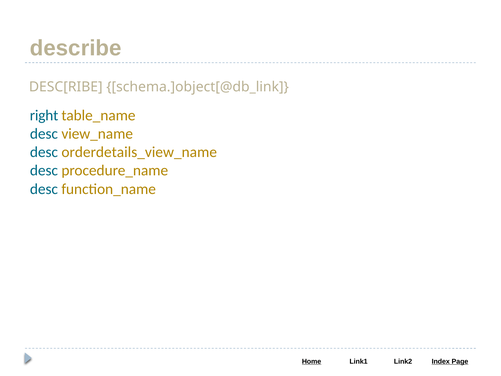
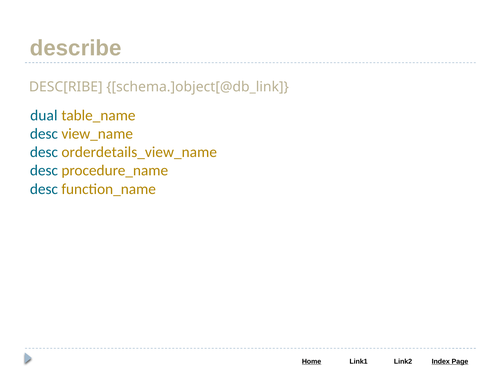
right: right -> dual
